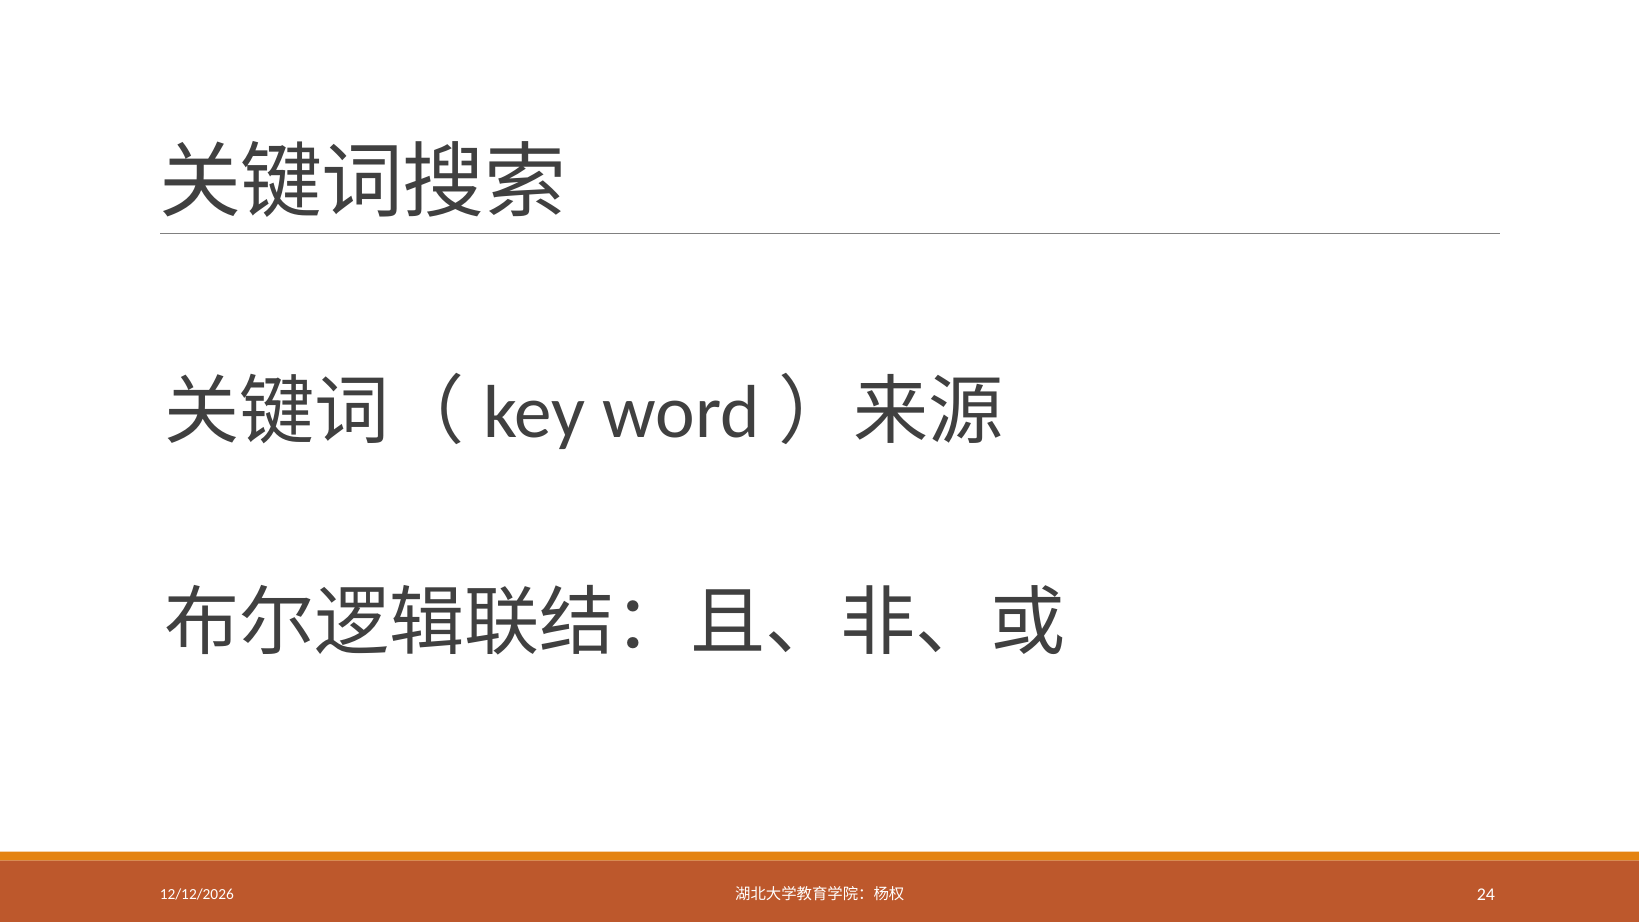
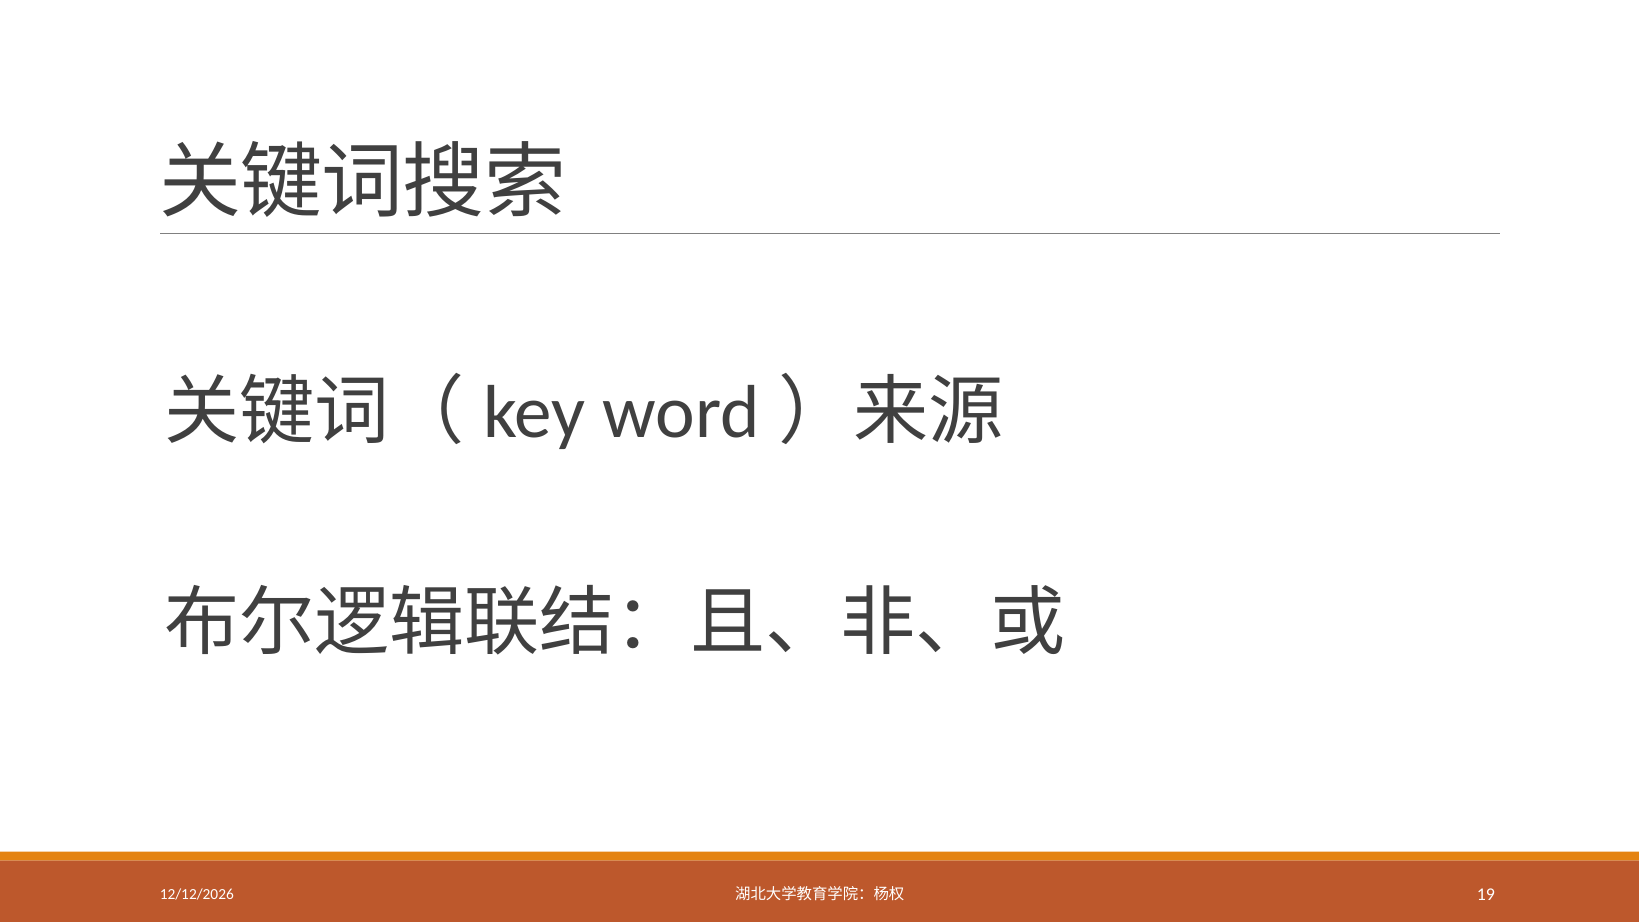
24: 24 -> 19
